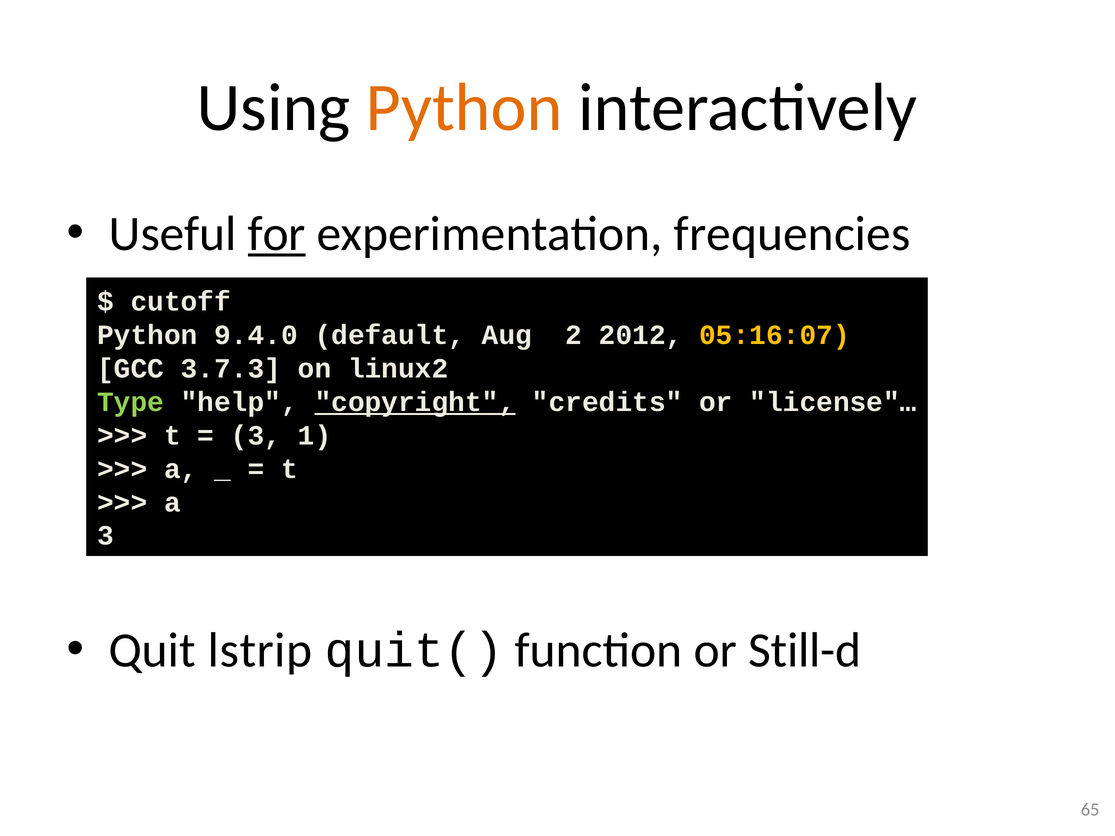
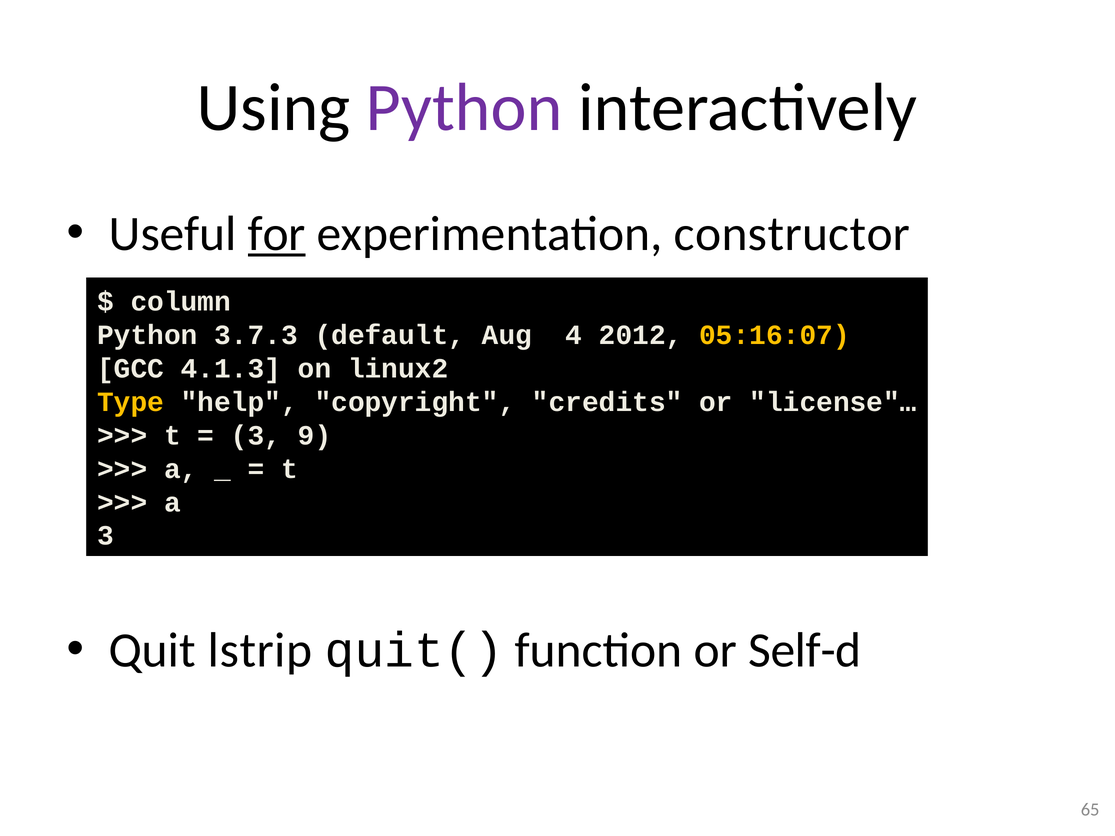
Python at (464, 108) colour: orange -> purple
frequencies: frequencies -> constructor
cutoff: cutoff -> column
9.4.0: 9.4.0 -> 3.7.3
2: 2 -> 4
3.7.3: 3.7.3 -> 4.1.3
Type colour: light green -> yellow
copyright underline: present -> none
1: 1 -> 9
Still-d: Still-d -> Self-d
